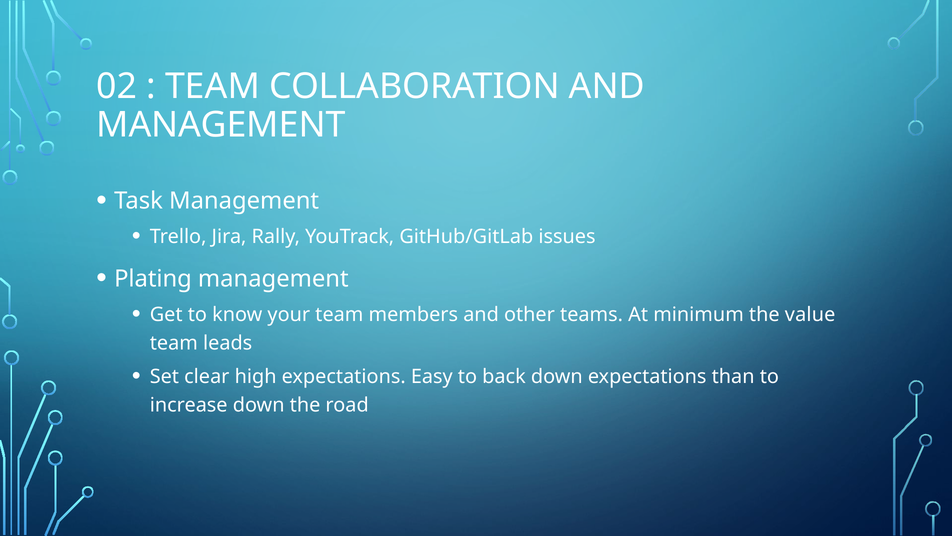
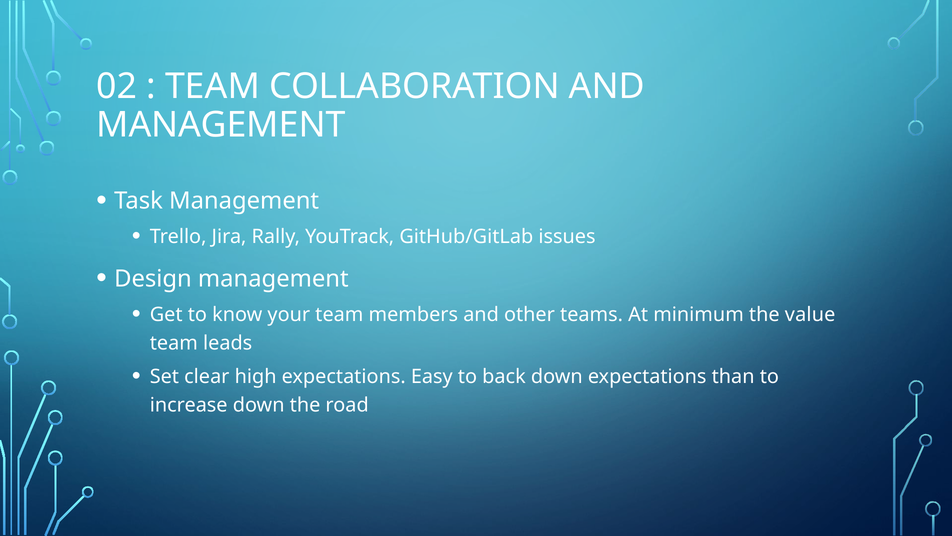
Plating: Plating -> Design
